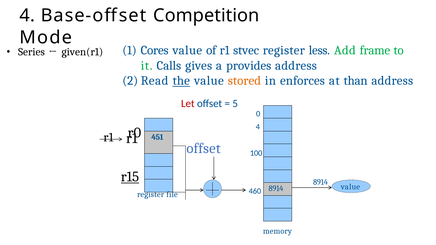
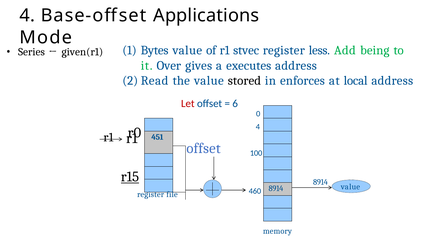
Competition: Competition -> Applications
Cores: Cores -> Bytes
frame: frame -> being
Calls: Calls -> Over
provides: provides -> executes
the underline: present -> none
stored colour: orange -> black
than: than -> local
5: 5 -> 6
